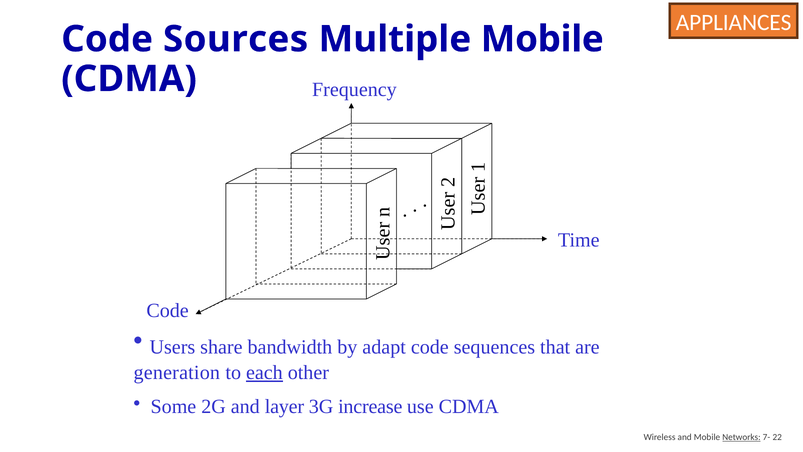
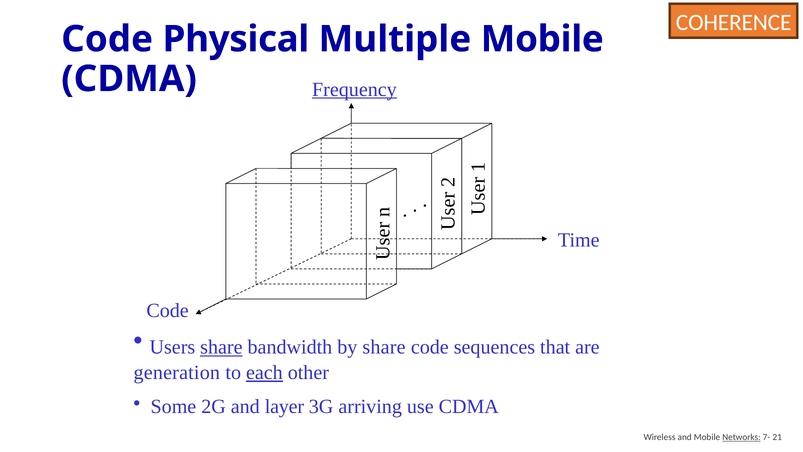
APPLIANCES: APPLIANCES -> COHERENCE
Sources: Sources -> Physical
Frequency underline: none -> present
share at (221, 347) underline: none -> present
by adapt: adapt -> share
increase: increase -> arriving
22: 22 -> 21
